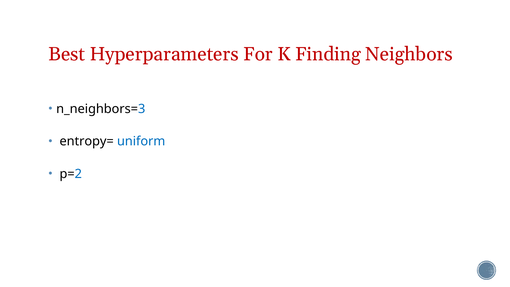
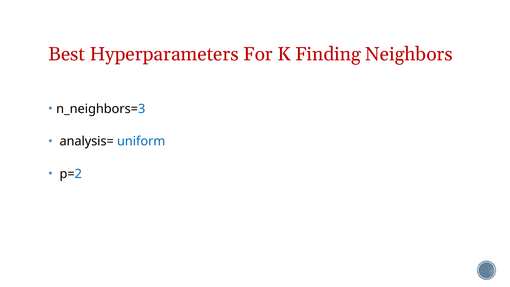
entropy=: entropy= -> analysis=
